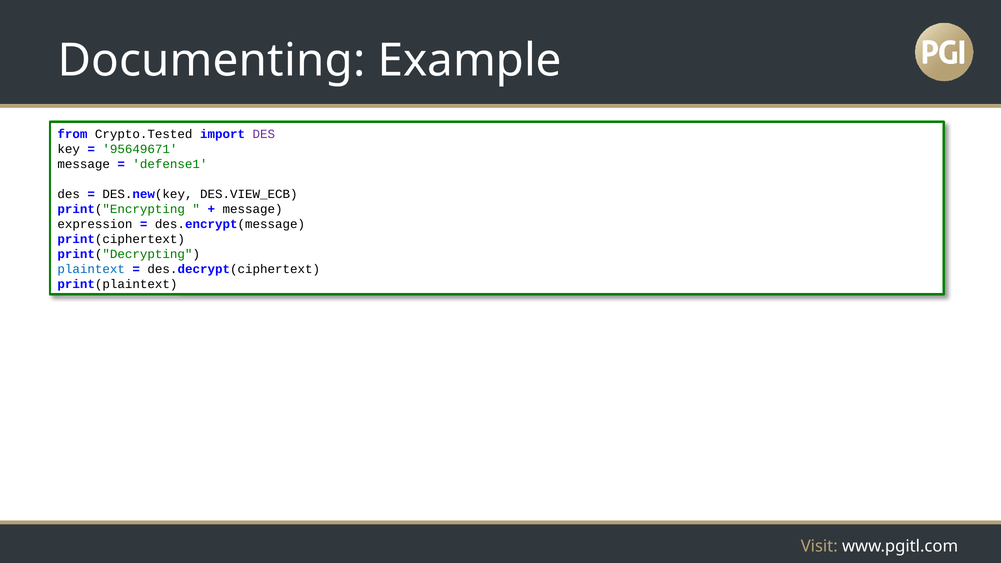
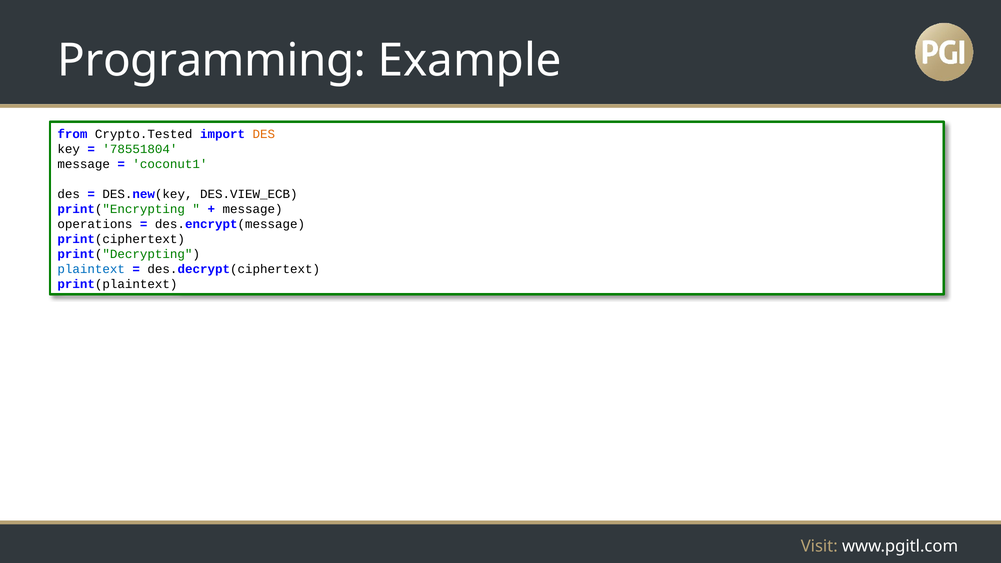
Documenting: Documenting -> Programming
DES at (264, 134) colour: purple -> orange
95649671: 95649671 -> 78551804
defense1: defense1 -> coconut1
expression: expression -> operations
